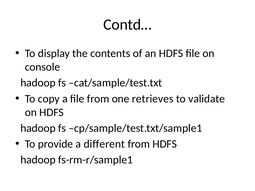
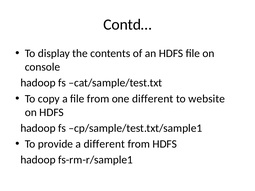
one retrieves: retrieves -> different
validate: validate -> website
